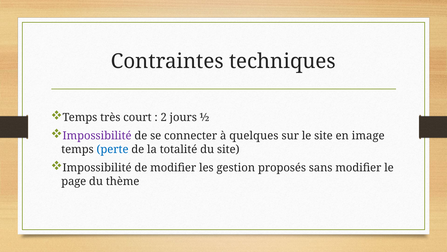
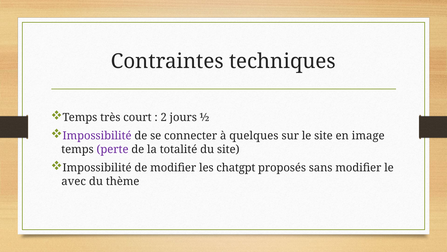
perte colour: blue -> purple
gestion: gestion -> chatgpt
page: page -> avec
